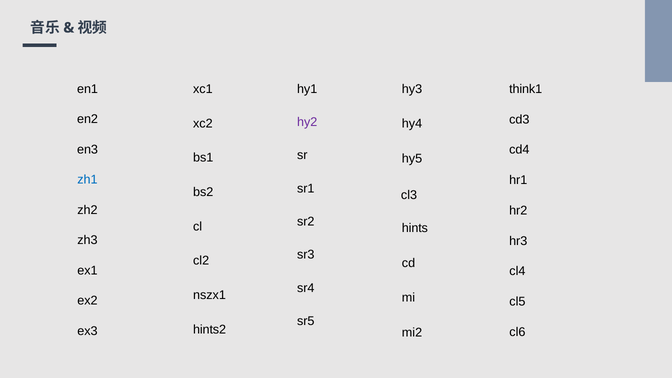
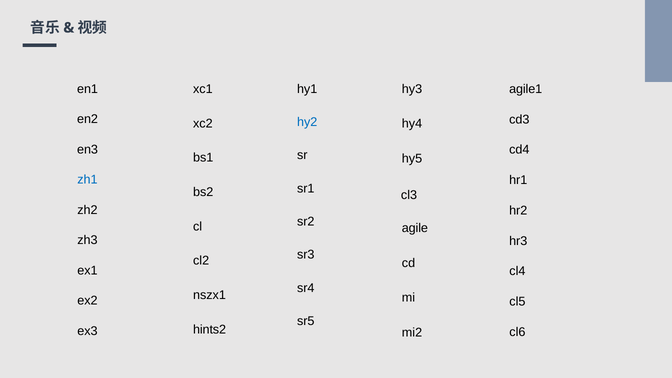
think1: think1 -> agile1
hy2 colour: purple -> blue
hints: hints -> agile
